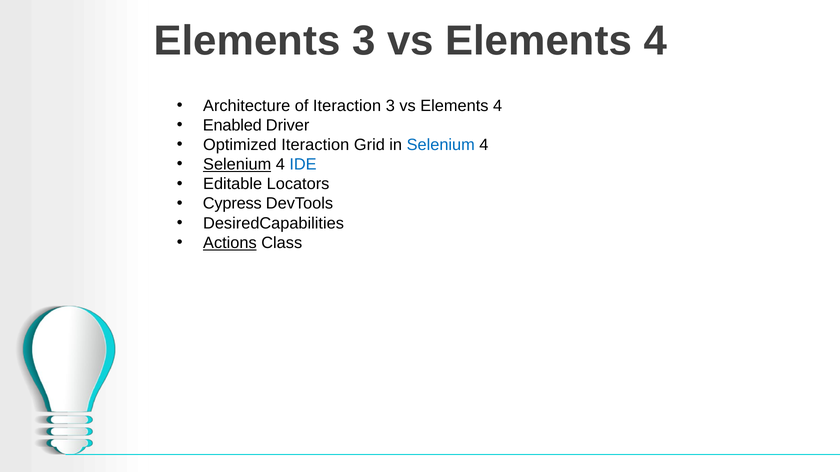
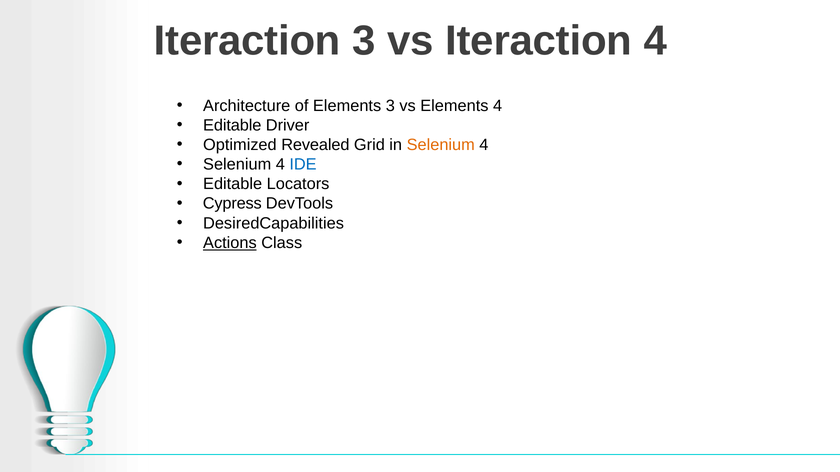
Elements at (247, 41): Elements -> Iteraction
Elements at (539, 41): Elements -> Iteraction
of Iteraction: Iteraction -> Elements
Enabled at (232, 125): Enabled -> Editable
Optimized Iteraction: Iteraction -> Revealed
Selenium at (441, 145) colour: blue -> orange
Selenium at (237, 165) underline: present -> none
